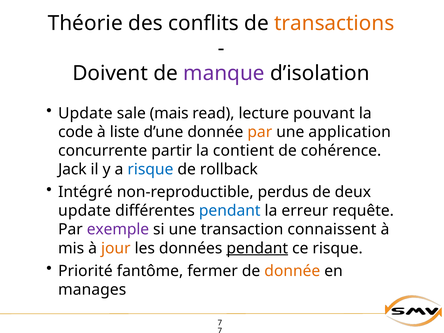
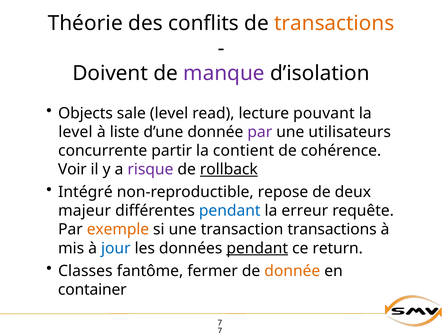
Update at (85, 113): Update -> Objects
sale mais: mais -> level
code at (76, 132): code -> level
par at (260, 132) colour: orange -> purple
application: application -> utilisateurs
Jack: Jack -> Voir
risque at (150, 169) colour: blue -> purple
rollback underline: none -> present
perdus: perdus -> repose
update at (85, 211): update -> majeur
exemple colour: purple -> orange
transaction connaissent: connaissent -> transactions
jour colour: orange -> blue
ce risque: risque -> return
Priorité: Priorité -> Classes
manages: manages -> container
